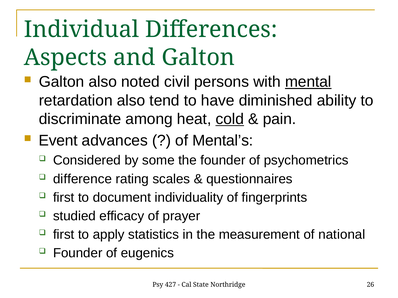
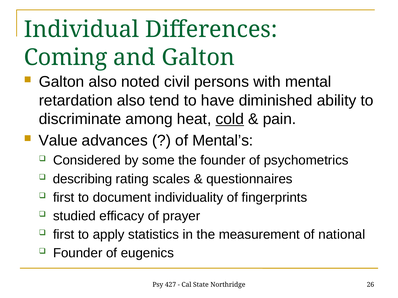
Aspects: Aspects -> Coming
mental underline: present -> none
Event: Event -> Value
difference: difference -> describing
